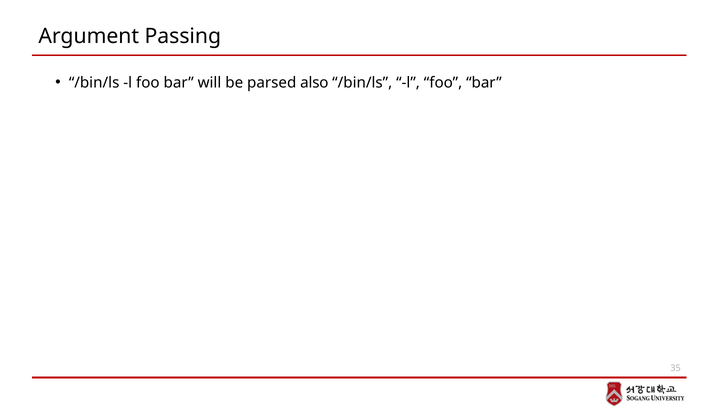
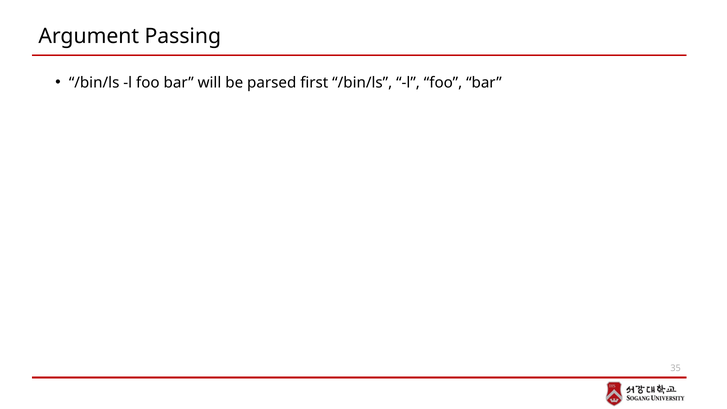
also: also -> first
